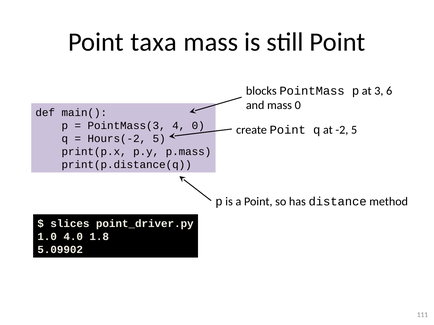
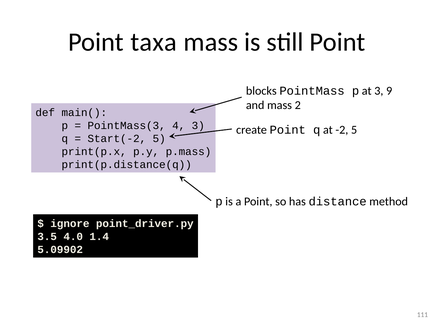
6: 6 -> 9
mass 0: 0 -> 2
4 0: 0 -> 3
Hours(-2: Hours(-2 -> Start(-2
slices: slices -> ignore
1.0: 1.0 -> 3.5
1.8: 1.8 -> 1.4
